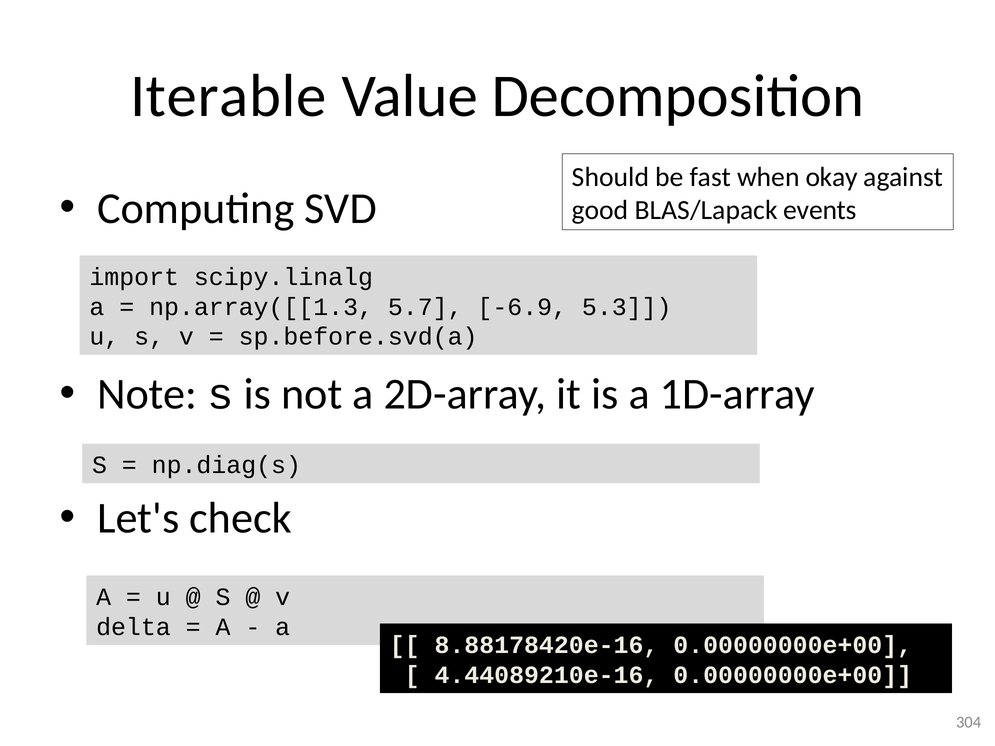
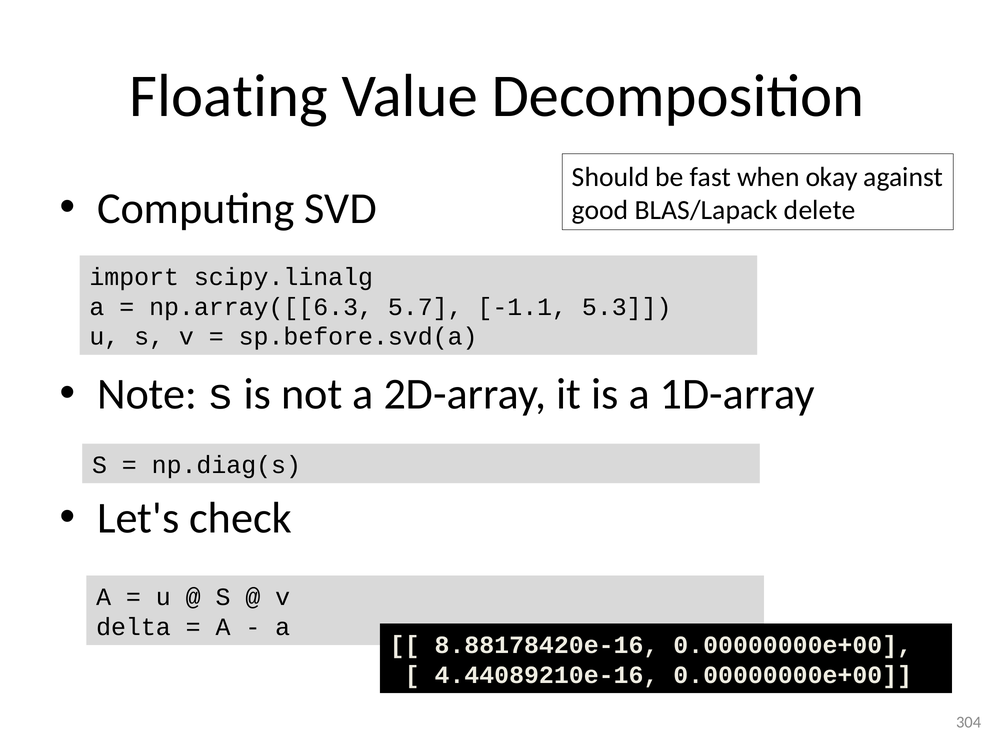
Iterable: Iterable -> Floating
events: events -> delete
np.array([[1.3: np.array([[1.3 -> np.array([[6.3
-6.9: -6.9 -> -1.1
